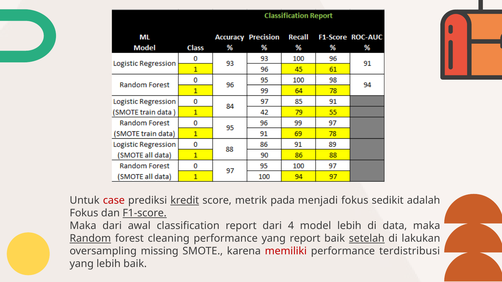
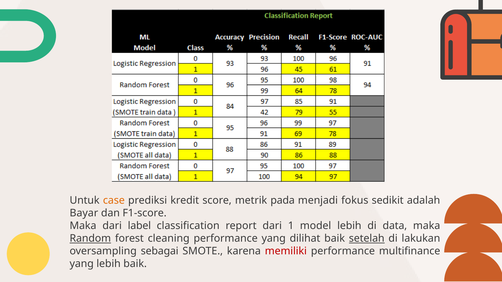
case colour: red -> orange
kredit underline: present -> none
Fokus at (84, 213): Fokus -> Bayar
F1-score underline: present -> none
awal: awal -> label
4: 4 -> 1
yang report: report -> dilihat
missing: missing -> sebagai
terdistribusi: terdistribusi -> multifinance
